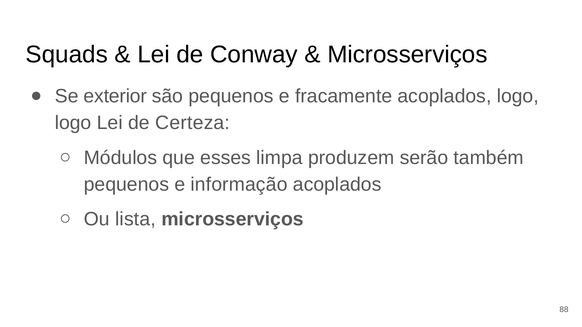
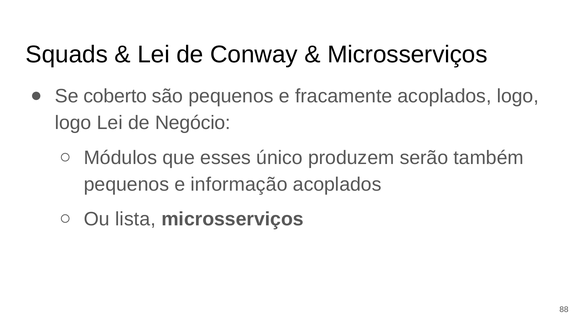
exterior: exterior -> coberto
Certeza: Certeza -> Negócio
limpa: limpa -> único
